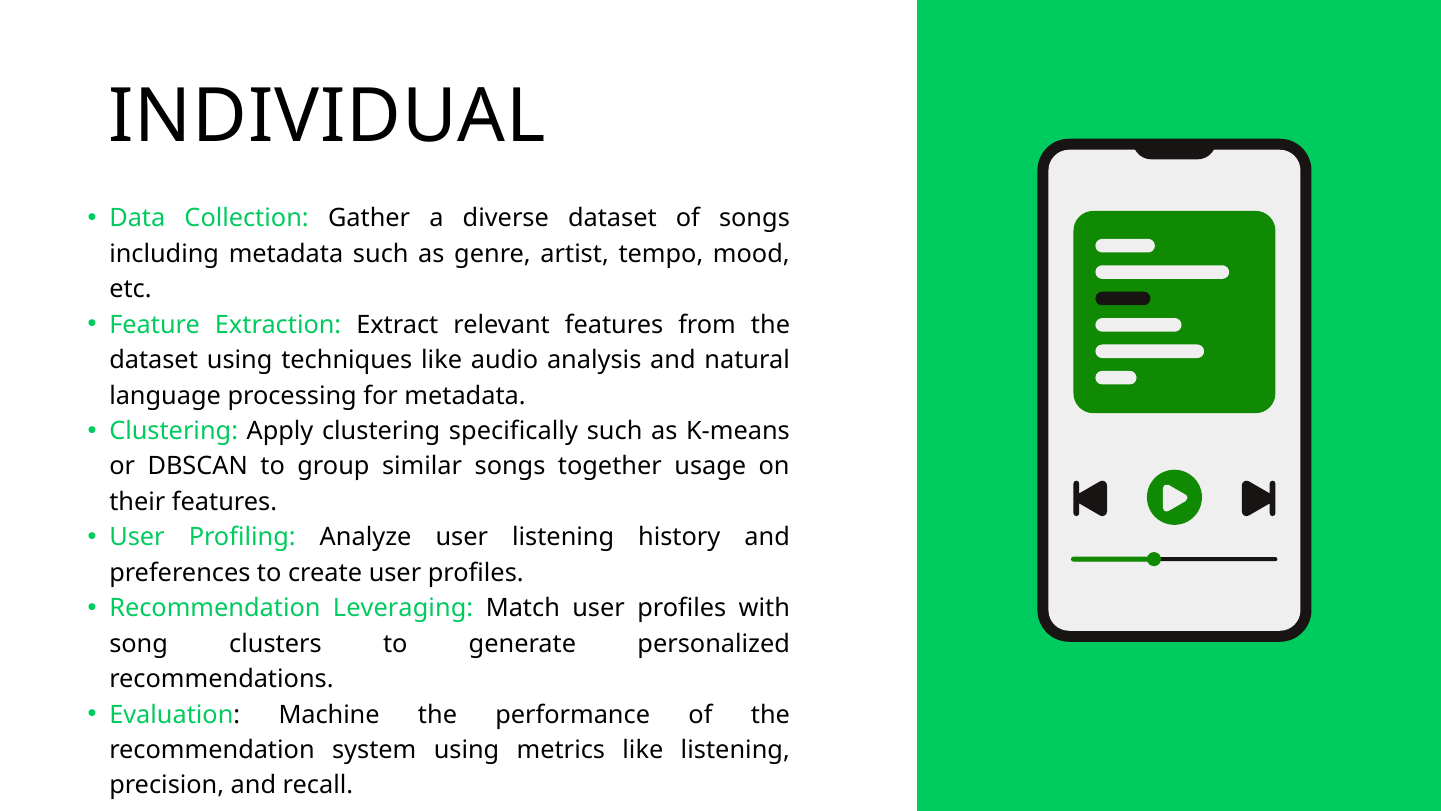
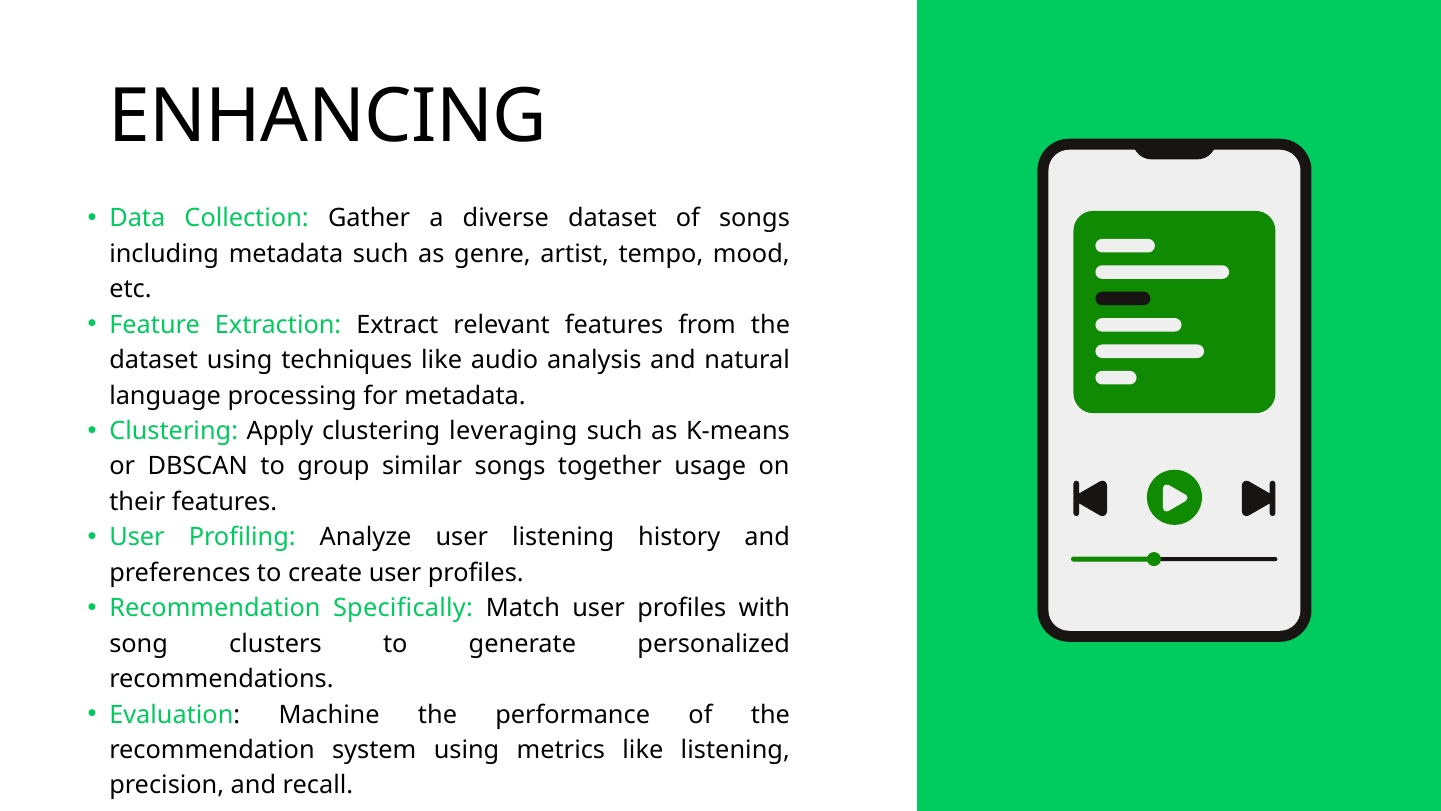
INDIVIDUAL: INDIVIDUAL -> ENHANCING
specifically: specifically -> leveraging
Leveraging: Leveraging -> Specifically
